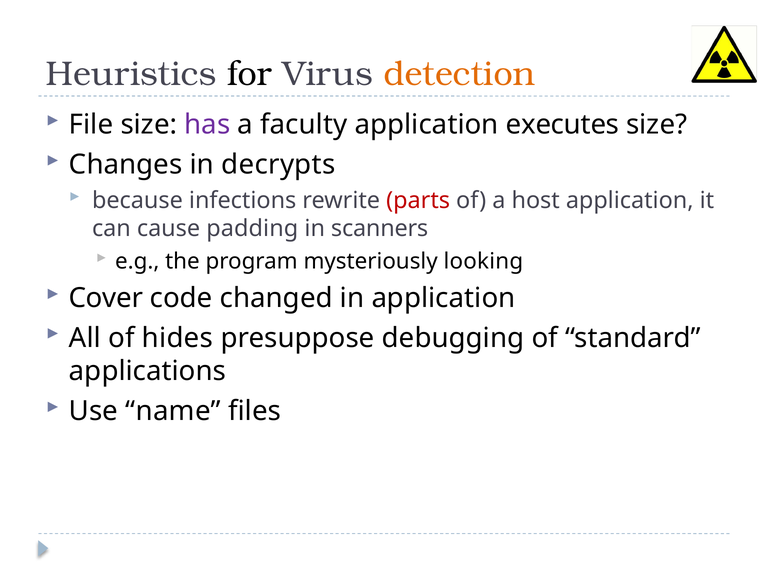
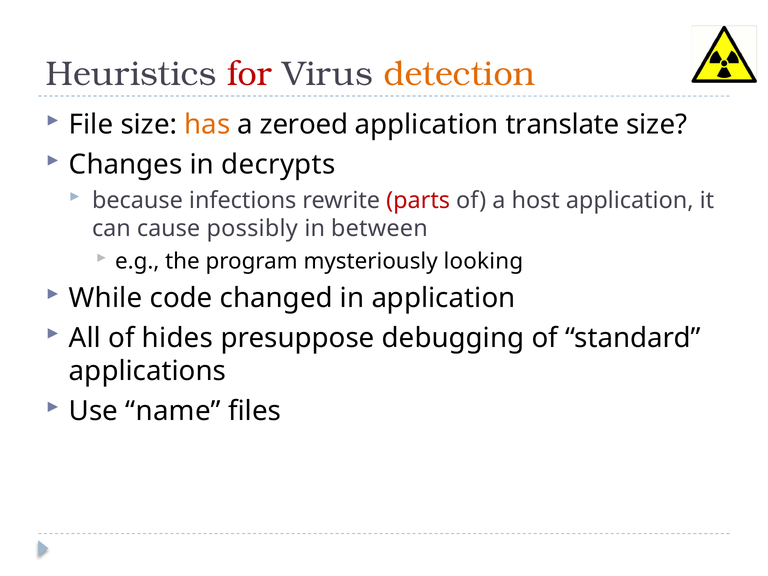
for colour: black -> red
has colour: purple -> orange
faculty: faculty -> zeroed
executes: executes -> translate
padding: padding -> possibly
scanners: scanners -> between
Cover: Cover -> While
